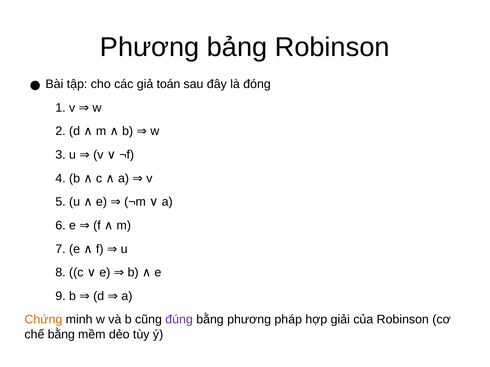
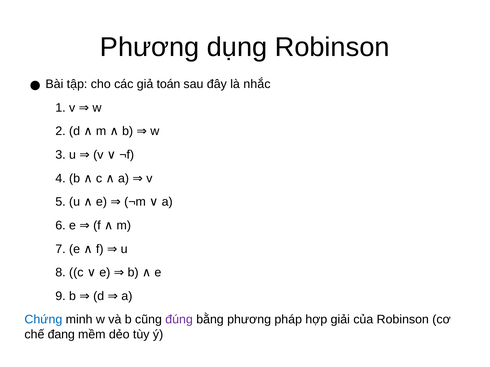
bảng: bảng -> dụng
đóng: đóng -> nhắc
Chứng colour: orange -> blue
chế bằng: bằng -> đang
